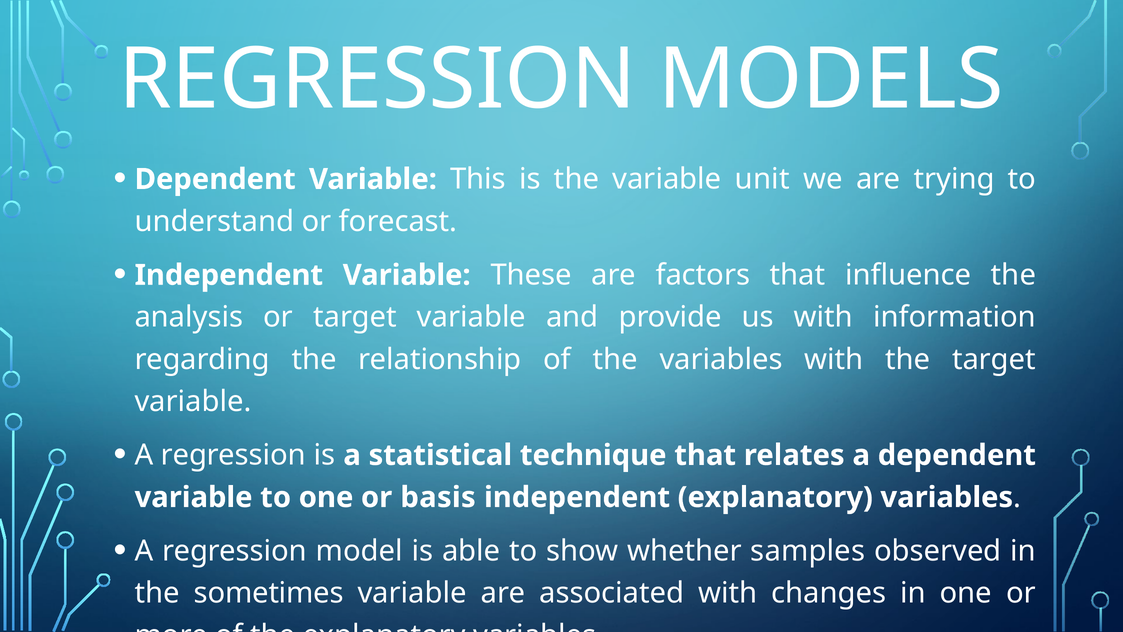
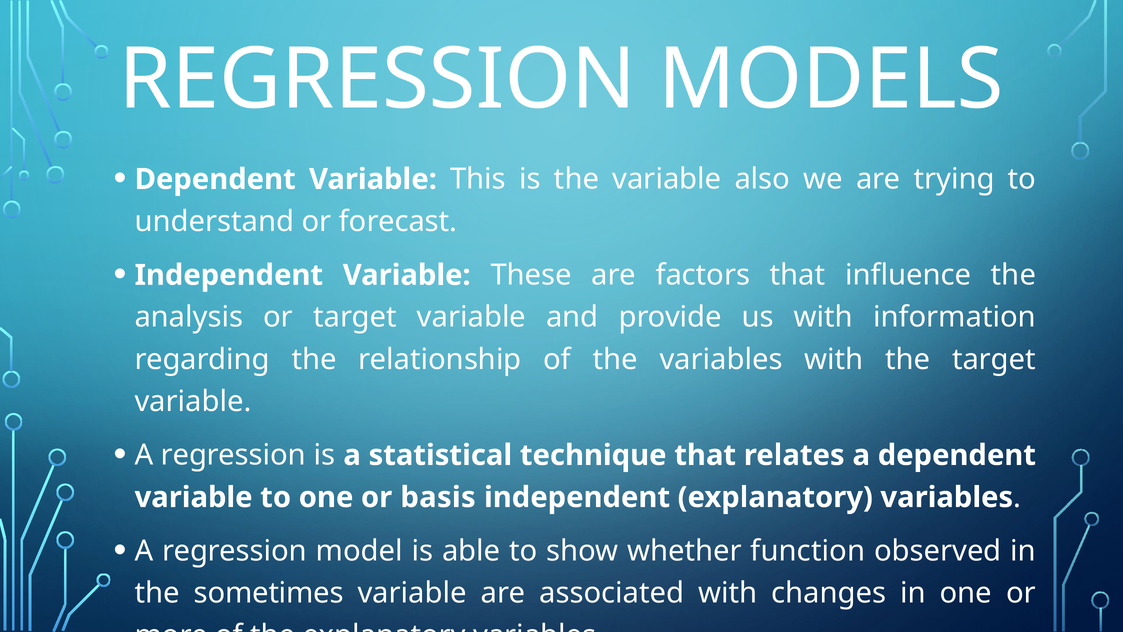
unit: unit -> also
samples: samples -> function
